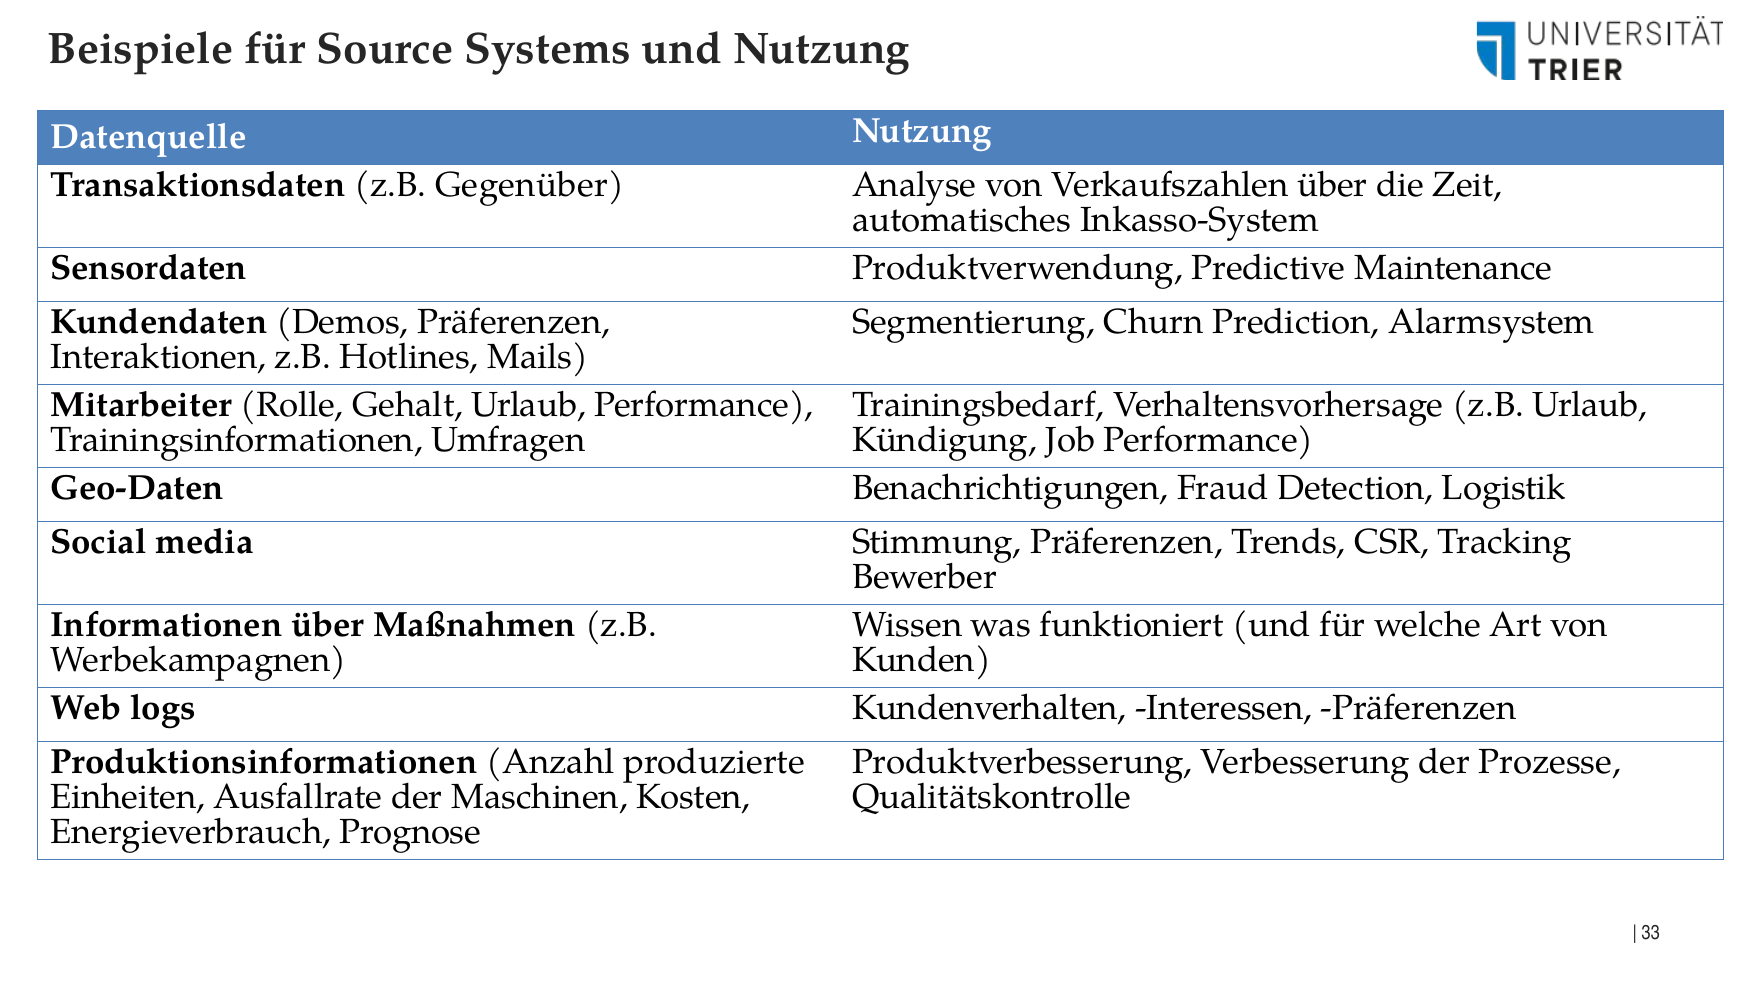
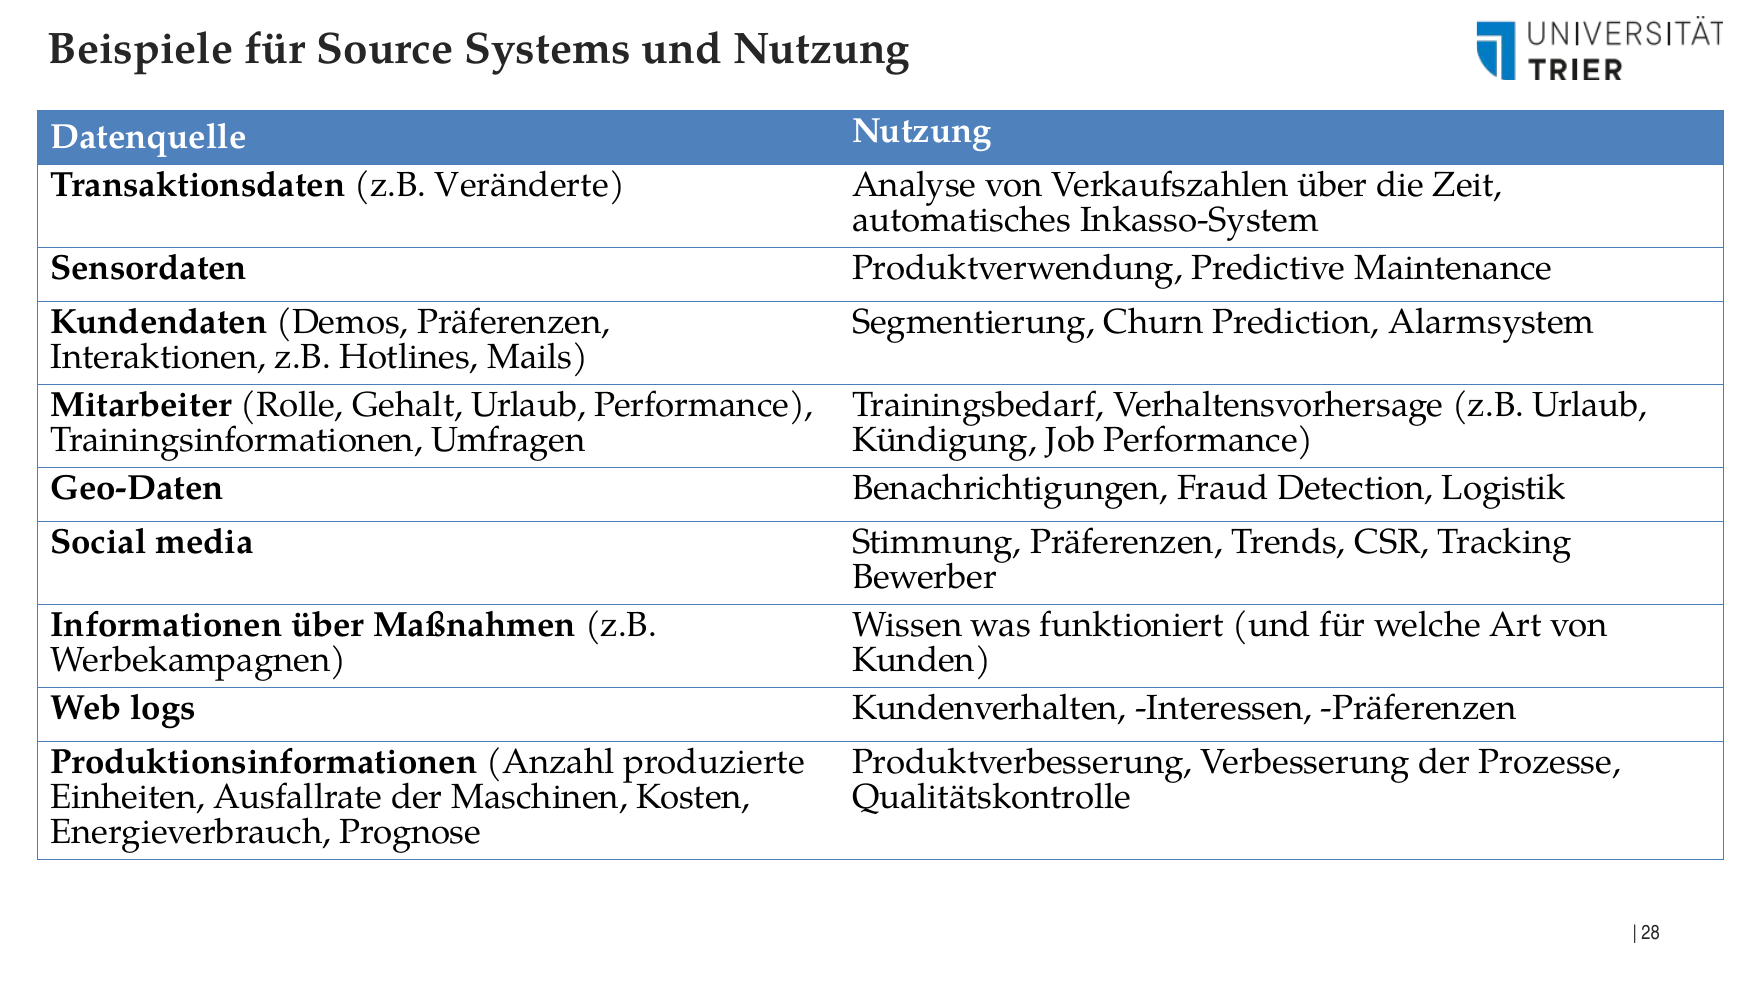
Gegenüber: Gegenüber -> Veränderte
33: 33 -> 28
